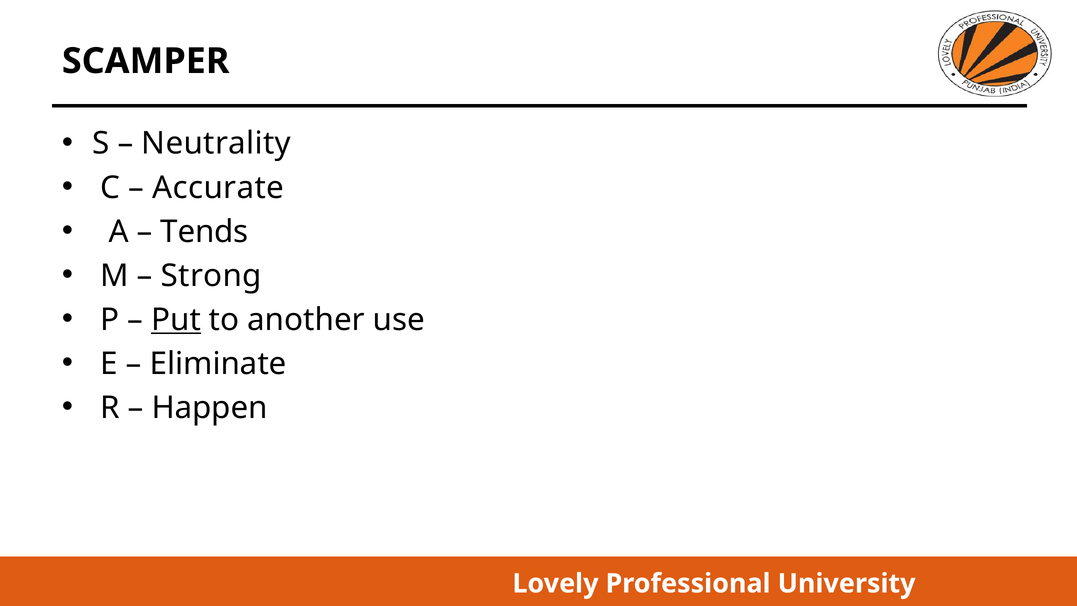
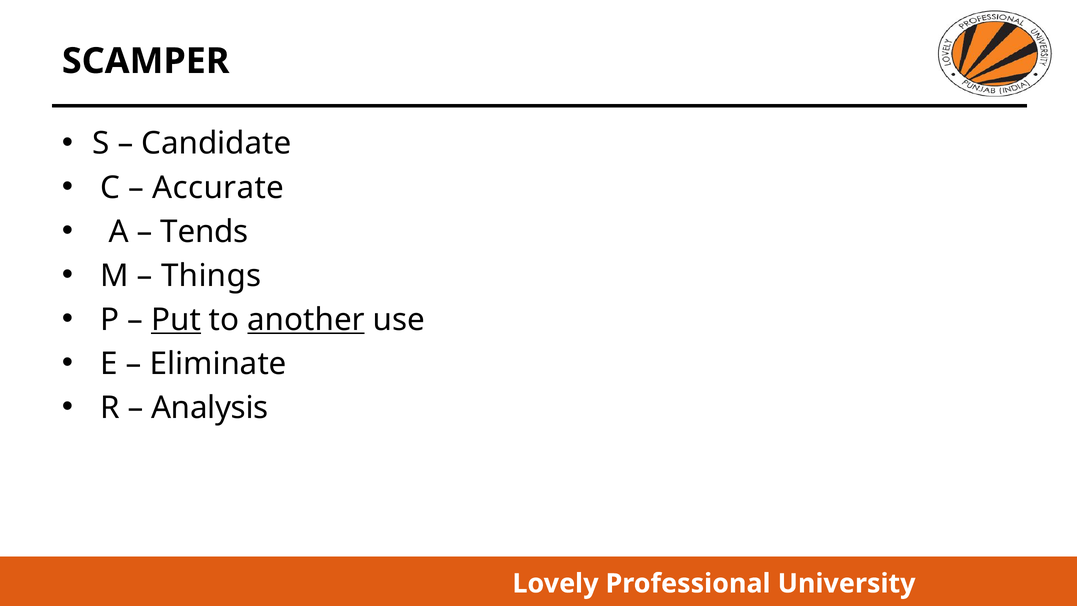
Neutrality: Neutrality -> Candidate
Strong: Strong -> Things
another underline: none -> present
Happen: Happen -> Analysis
